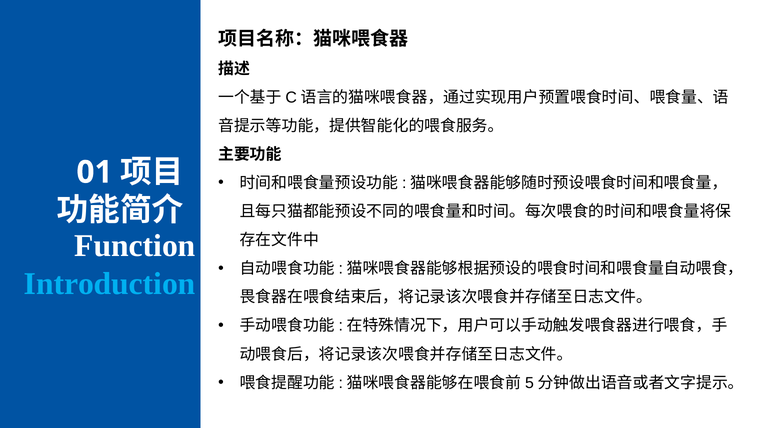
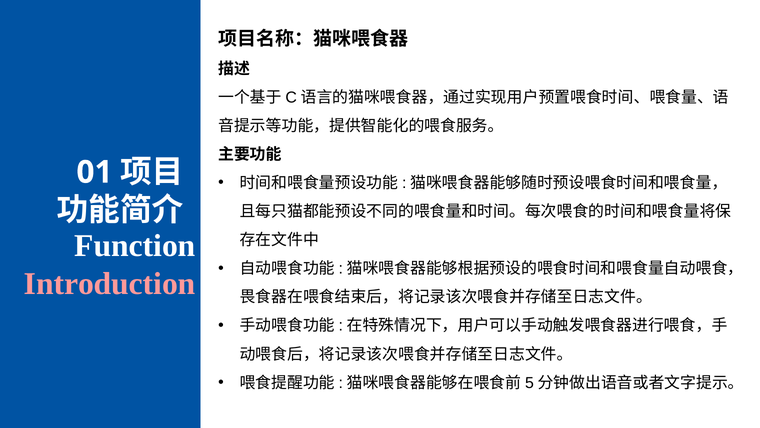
Introduction colour: light blue -> pink
